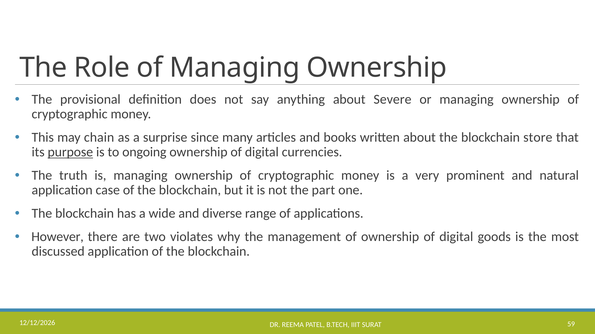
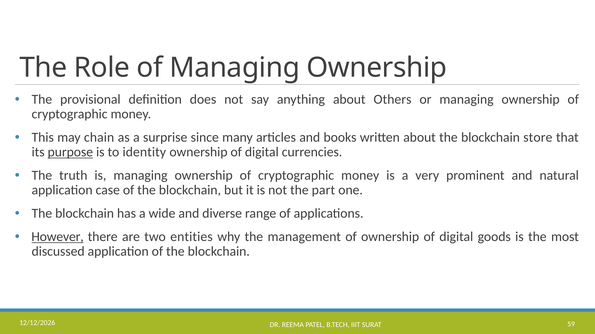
Severe: Severe -> Others
ongoing: ongoing -> identity
However underline: none -> present
violates: violates -> entities
